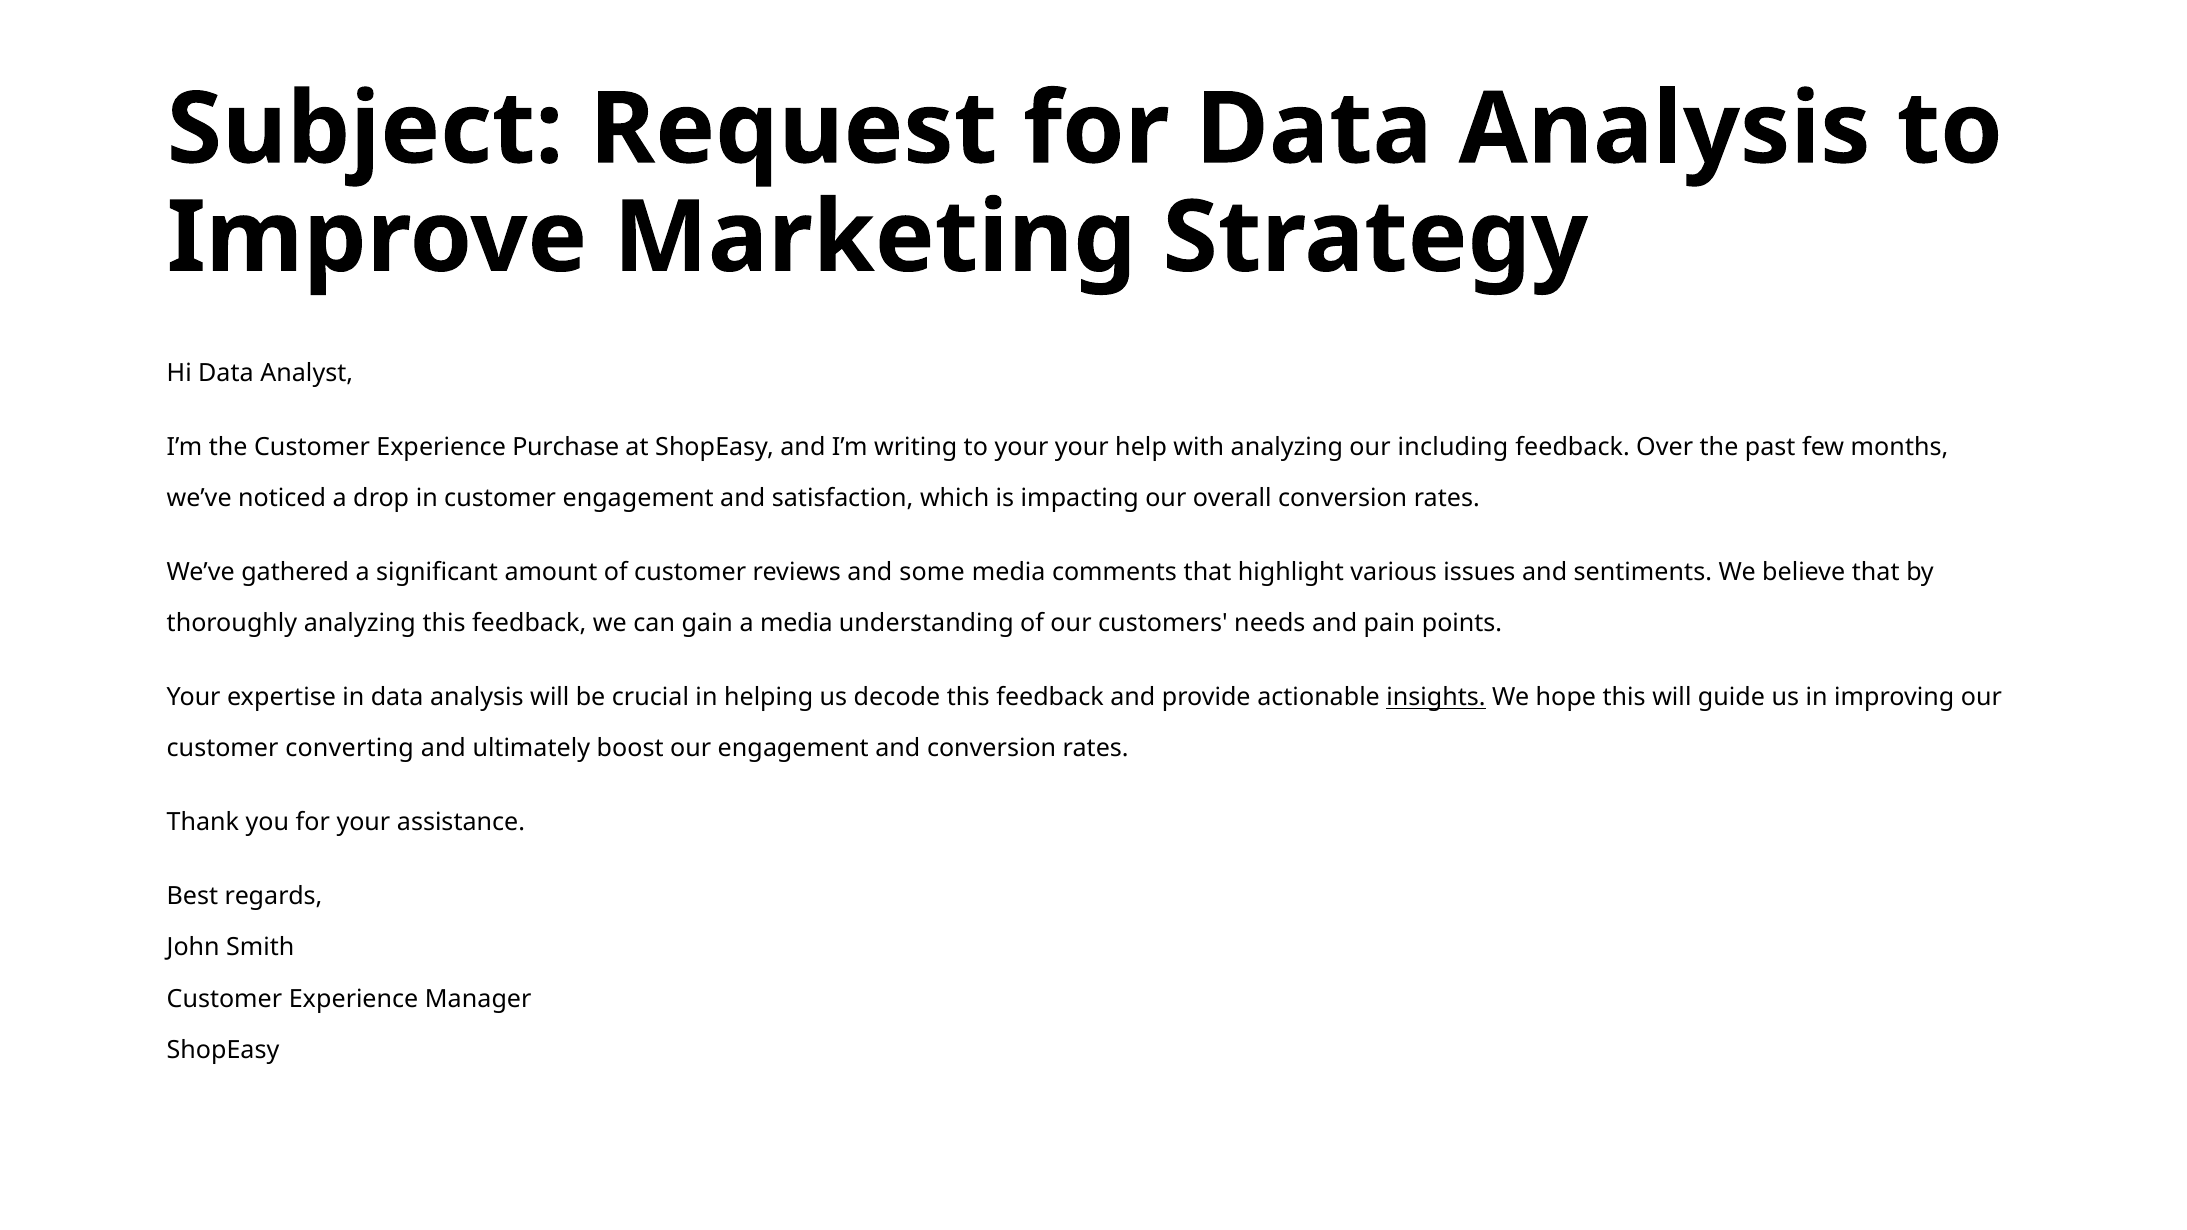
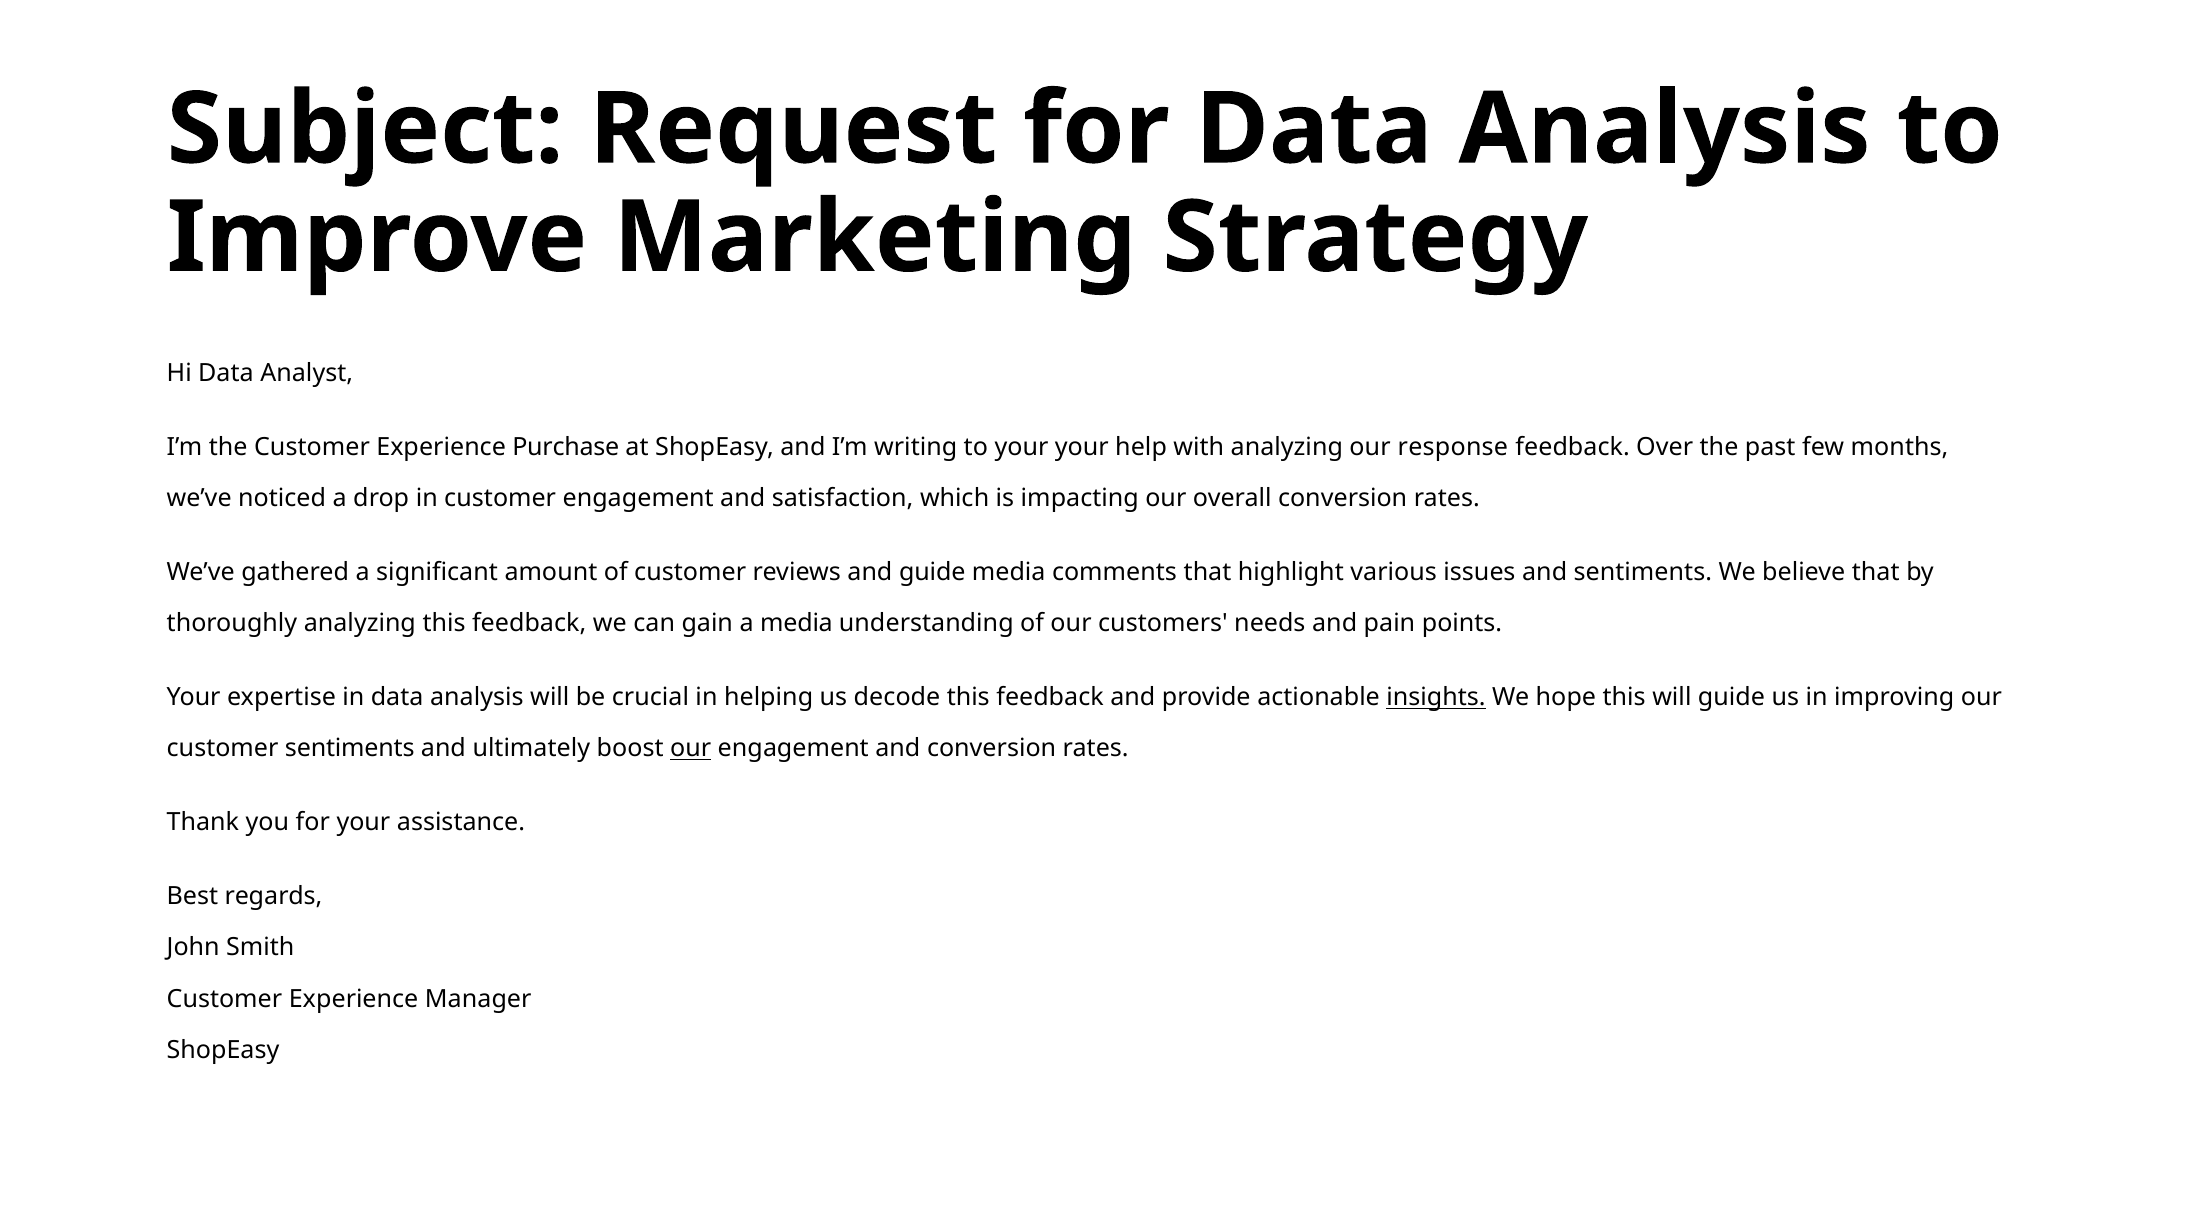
including: including -> response
and some: some -> guide
customer converting: converting -> sentiments
our at (691, 749) underline: none -> present
